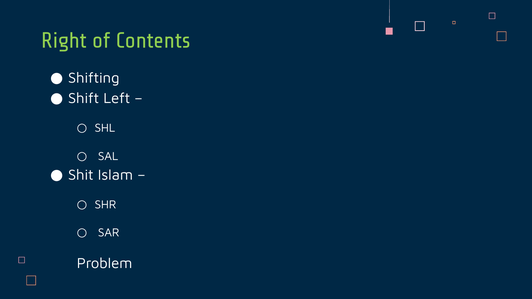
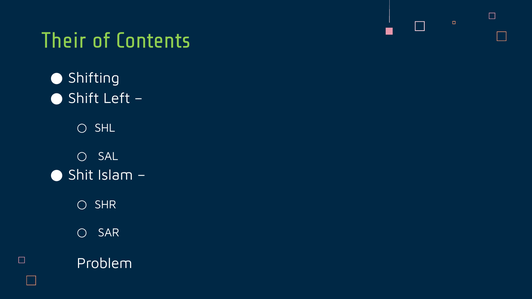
Right: Right -> Their
